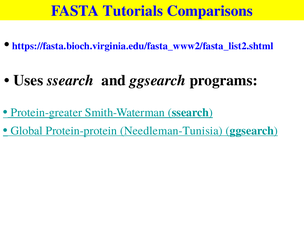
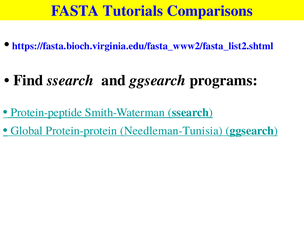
Uses: Uses -> Find
Protein-greater: Protein-greater -> Protein-peptide
